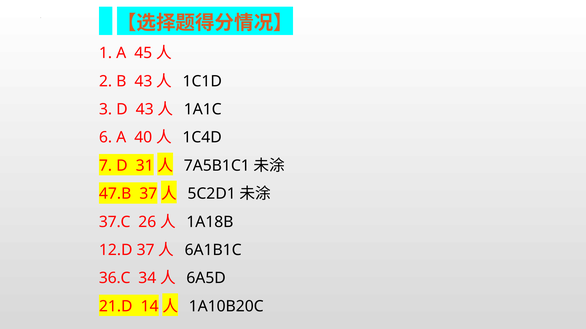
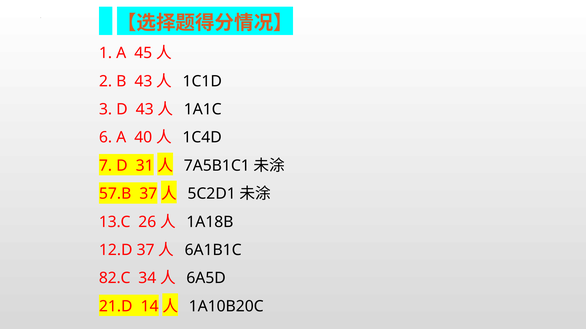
47.B: 47.B -> 57.B
37.C: 37.C -> 13.C
36.C: 36.C -> 82.C
